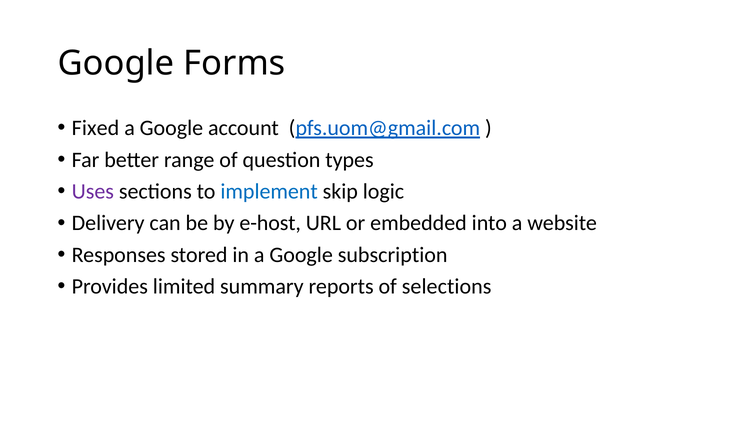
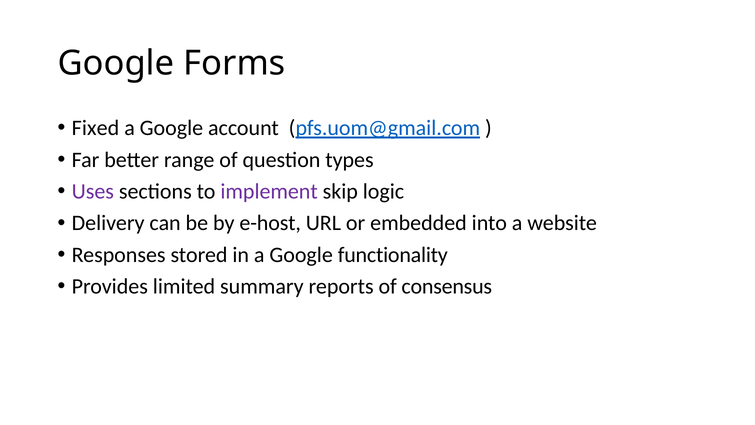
implement colour: blue -> purple
subscription: subscription -> functionality
selections: selections -> consensus
